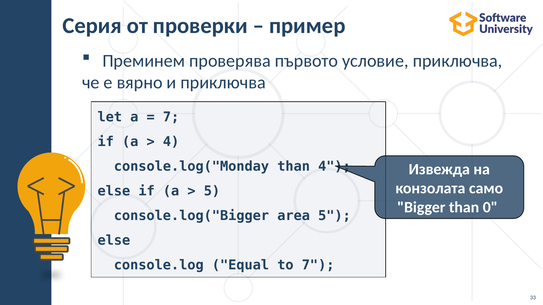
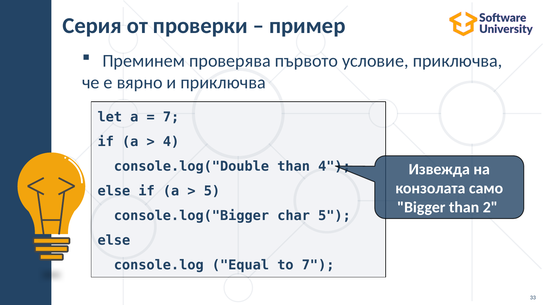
console.log("Monday: console.log("Monday -> console.log("Double
0: 0 -> 2
area: area -> char
